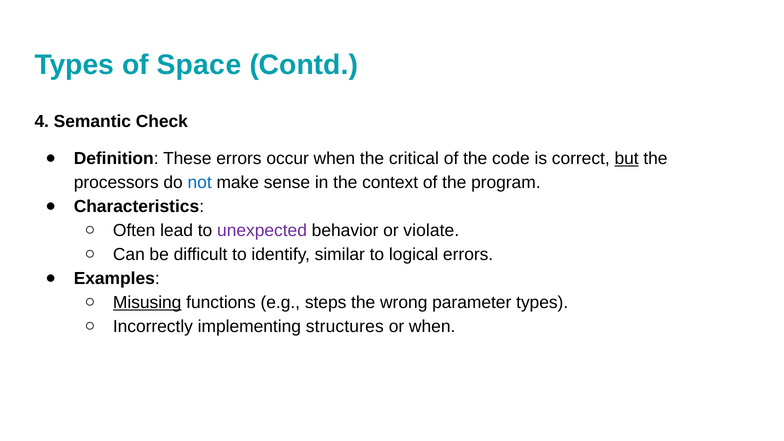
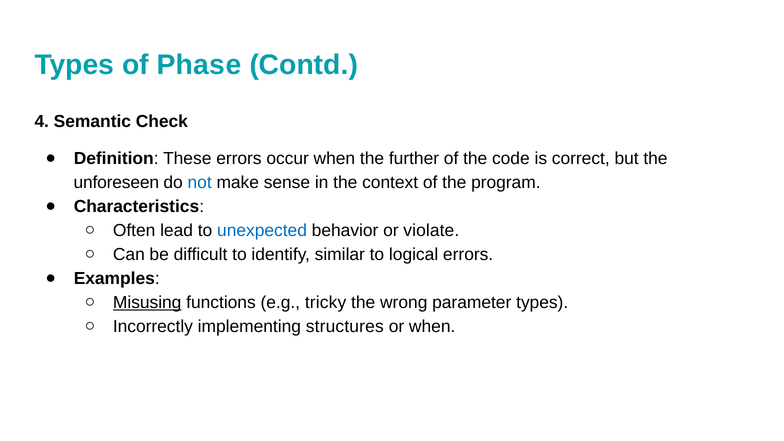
Space: Space -> Phase
critical: critical -> further
but underline: present -> none
processors: processors -> unforeseen
unexpected colour: purple -> blue
steps: steps -> tricky
